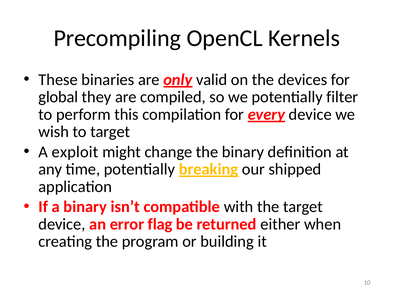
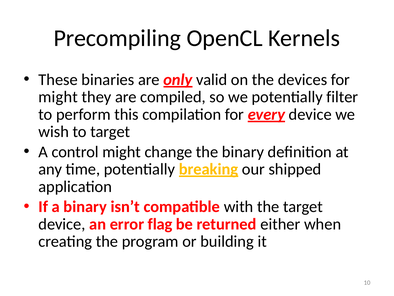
global at (58, 97): global -> might
exploit: exploit -> control
